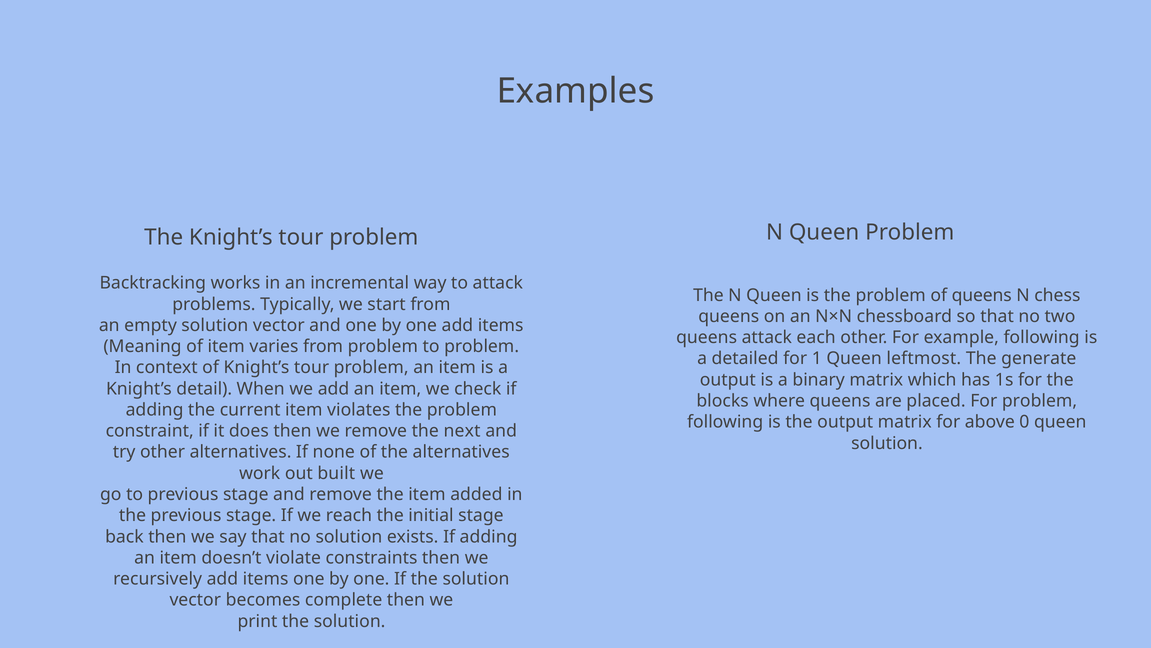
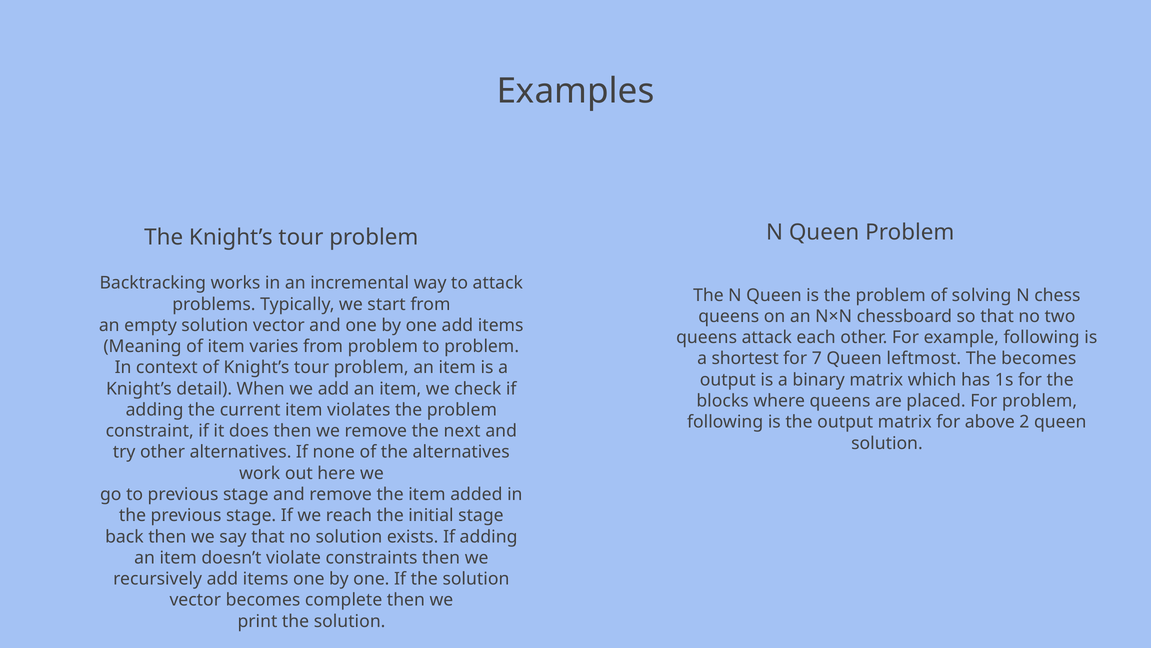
of queens: queens -> solving
detailed: detailed -> shortest
1: 1 -> 7
The generate: generate -> becomes
0: 0 -> 2
built: built -> here
